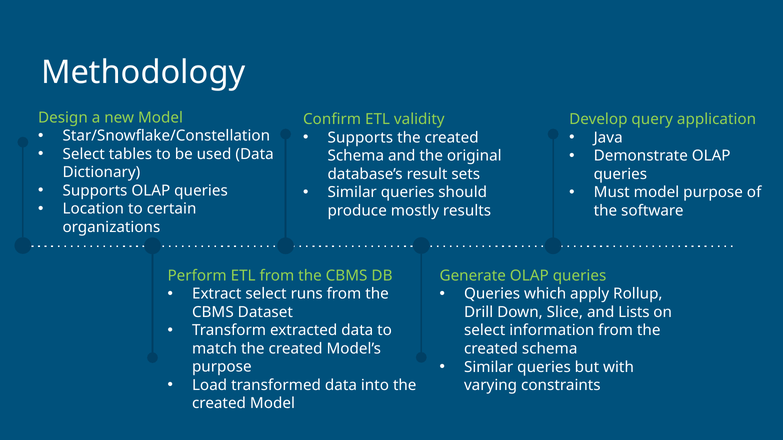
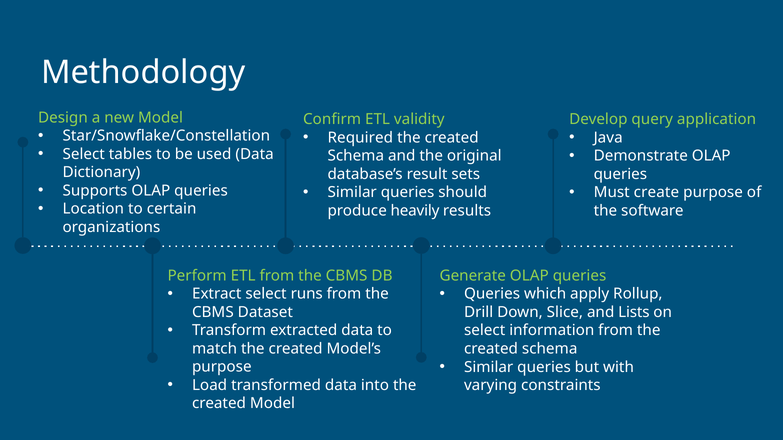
Supports at (360, 138): Supports -> Required
Must model: model -> create
mostly: mostly -> heavily
